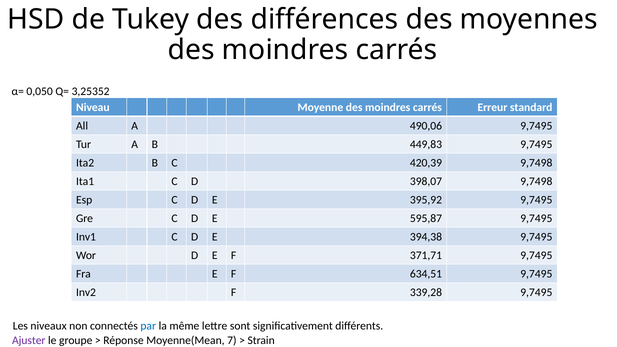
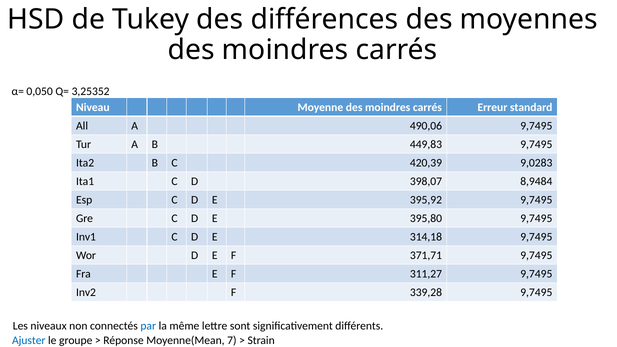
420,39 9,7498: 9,7498 -> 9,0283
398,07 9,7498: 9,7498 -> 8,9484
595,87: 595,87 -> 395,80
394,38: 394,38 -> 314,18
634,51: 634,51 -> 311,27
Ajuster colour: purple -> blue
